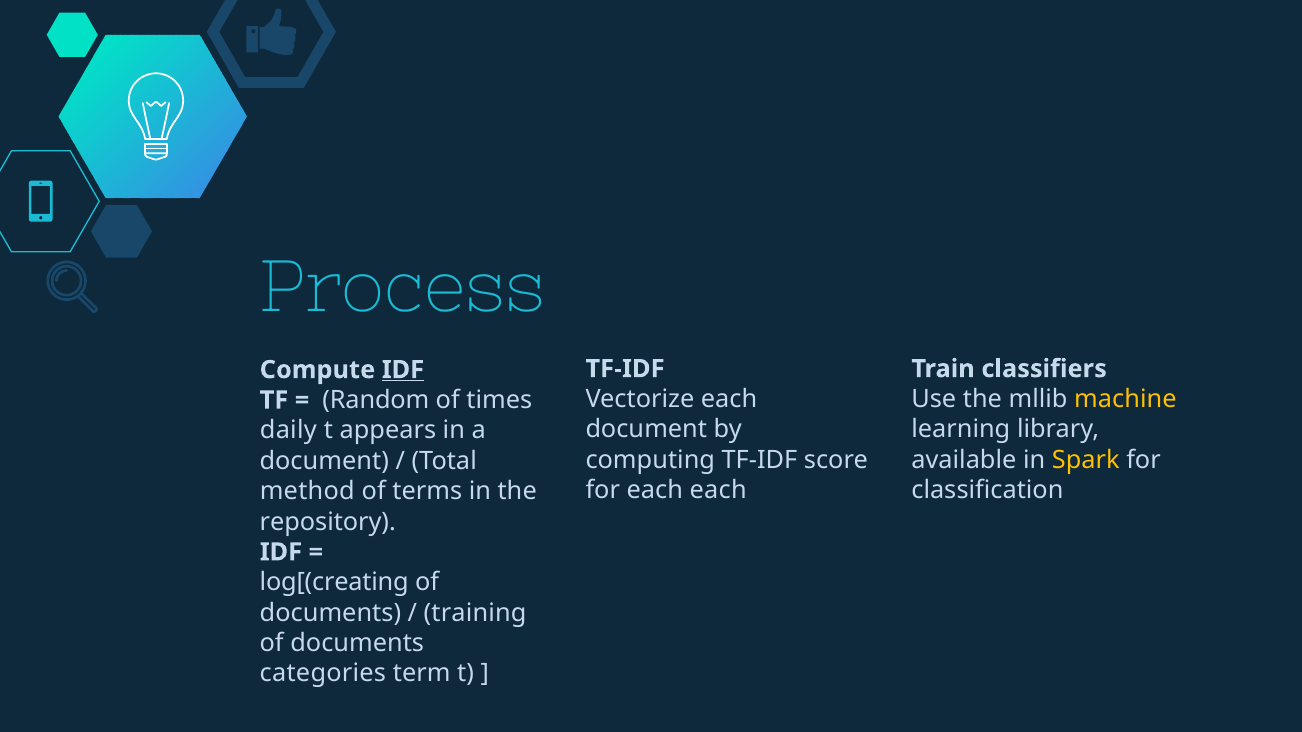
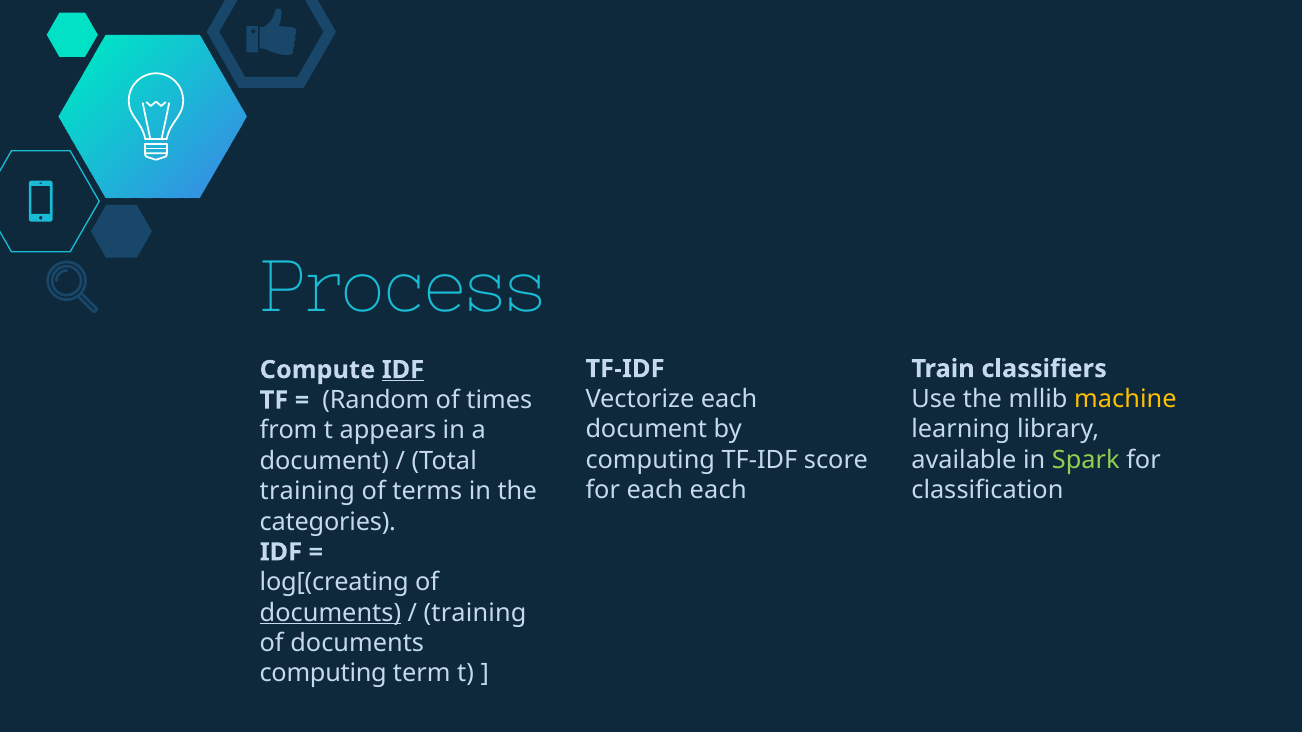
daily: daily -> from
Spark colour: yellow -> light green
method at (307, 492): method -> training
repository: repository -> categories
documents at (330, 613) underline: none -> present
categories at (323, 674): categories -> computing
